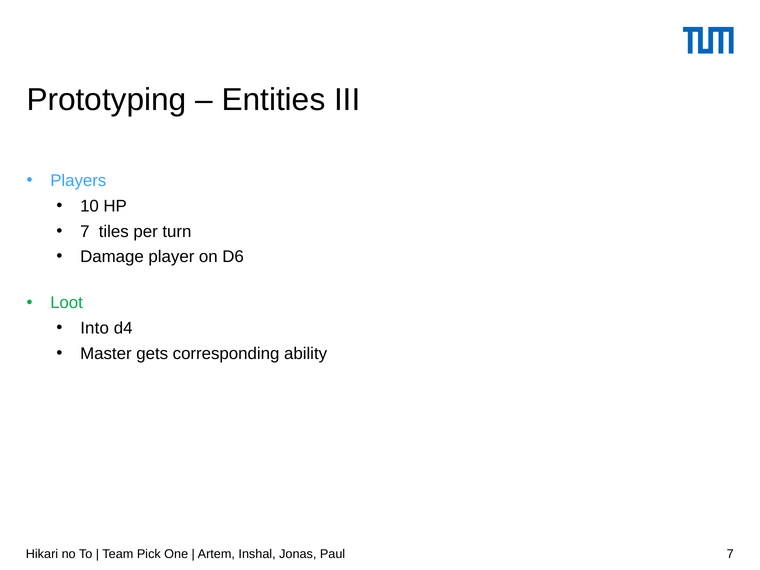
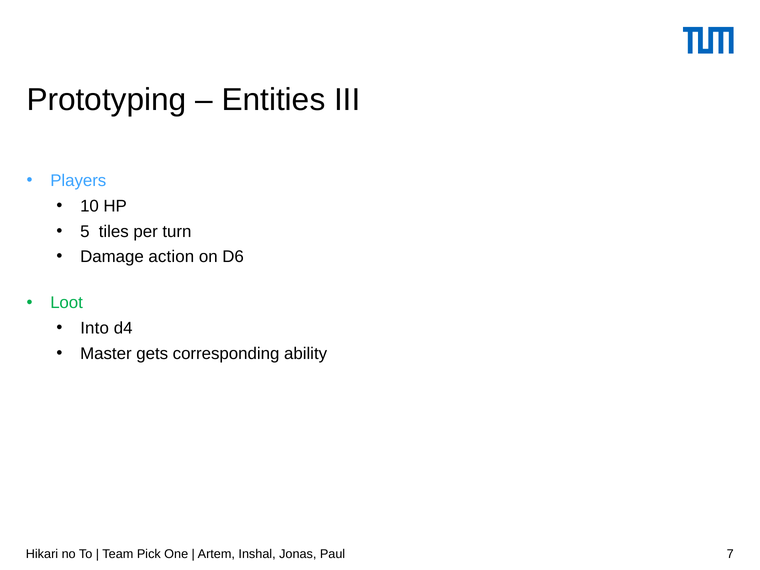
7 at (85, 231): 7 -> 5
player: player -> action
